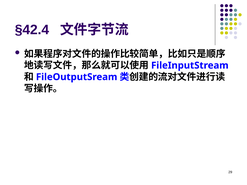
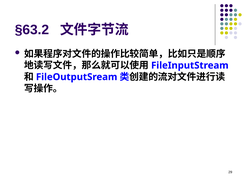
§42.4: §42.4 -> §63.2
